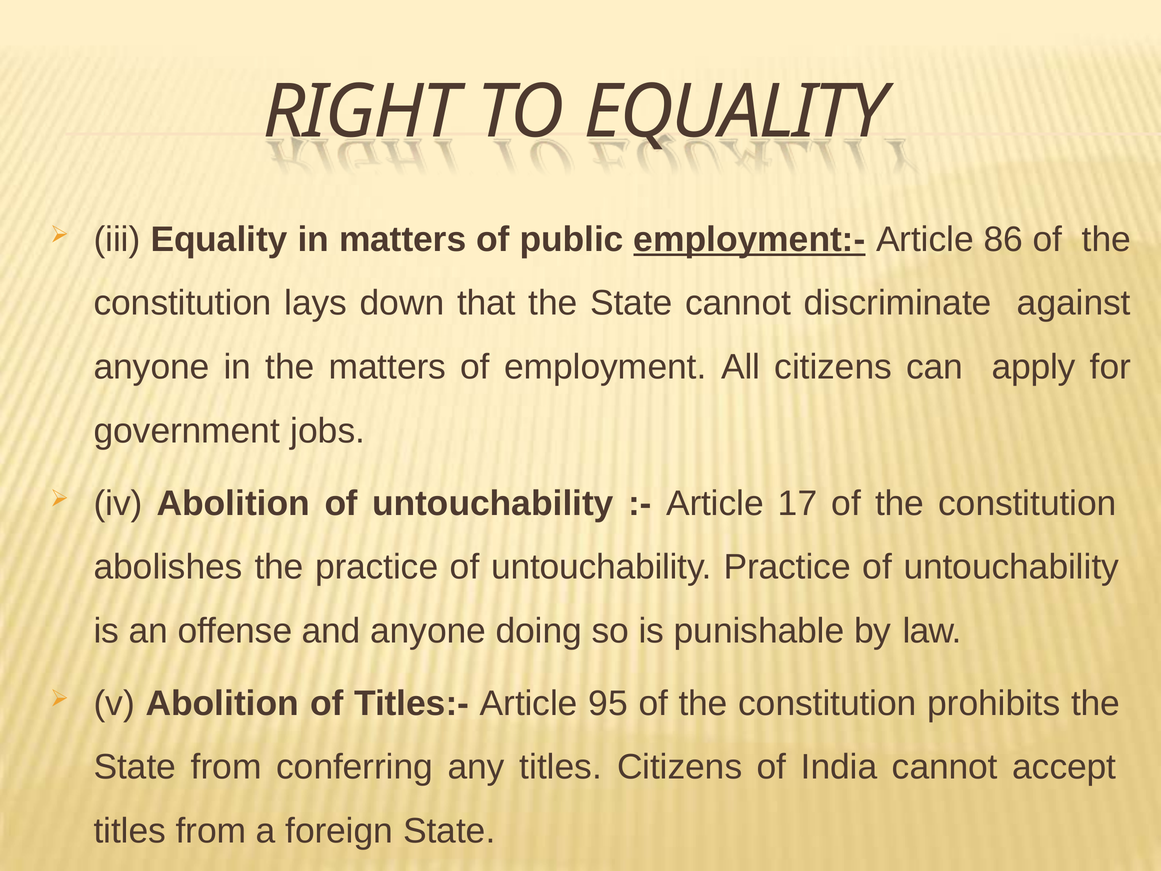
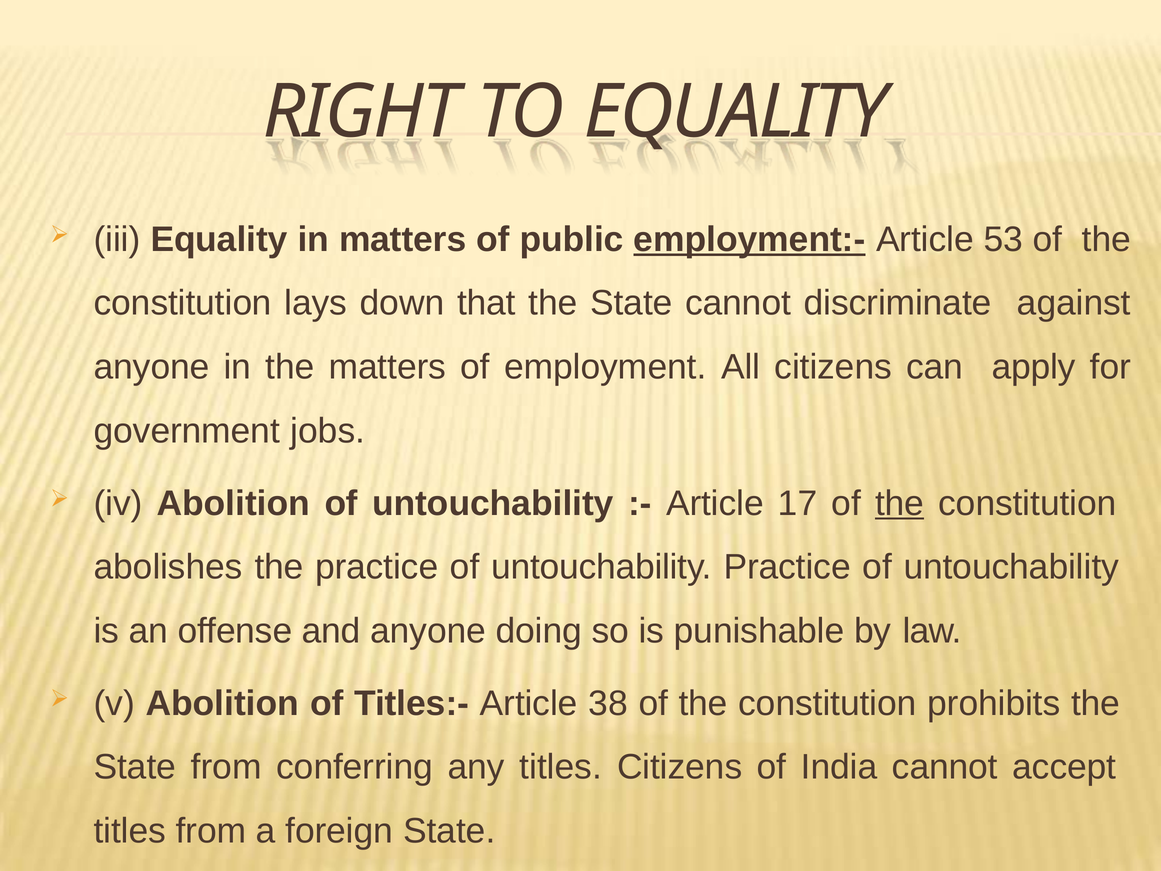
86: 86 -> 53
the at (900, 503) underline: none -> present
95: 95 -> 38
